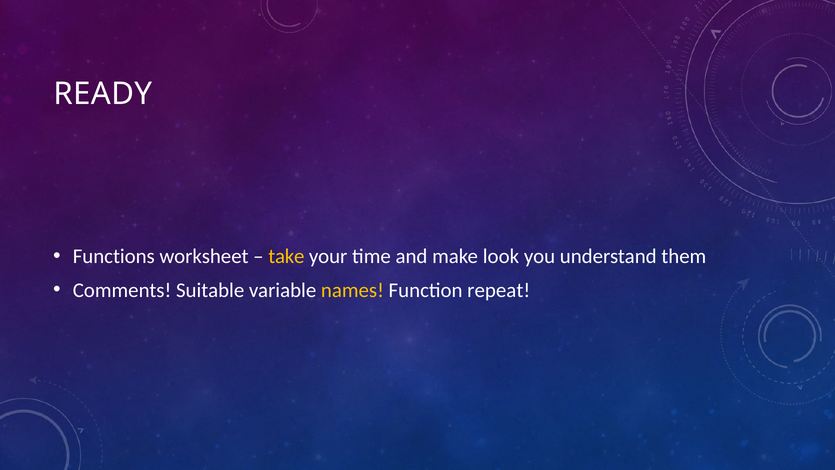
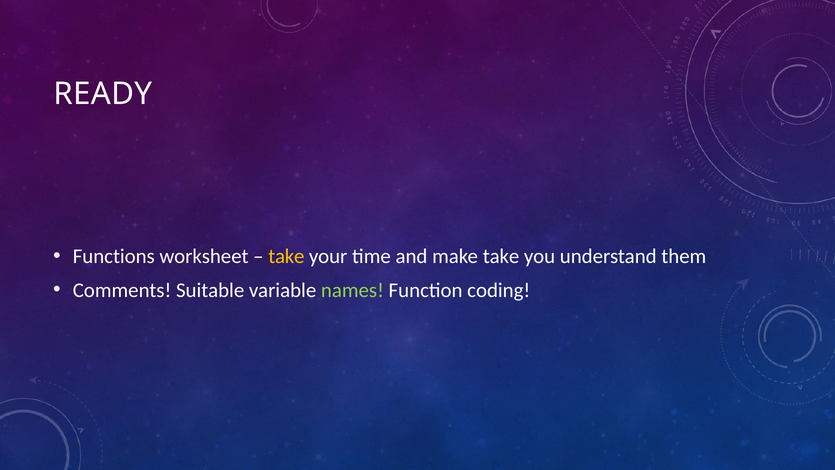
make look: look -> take
names colour: yellow -> light green
repeat: repeat -> coding
